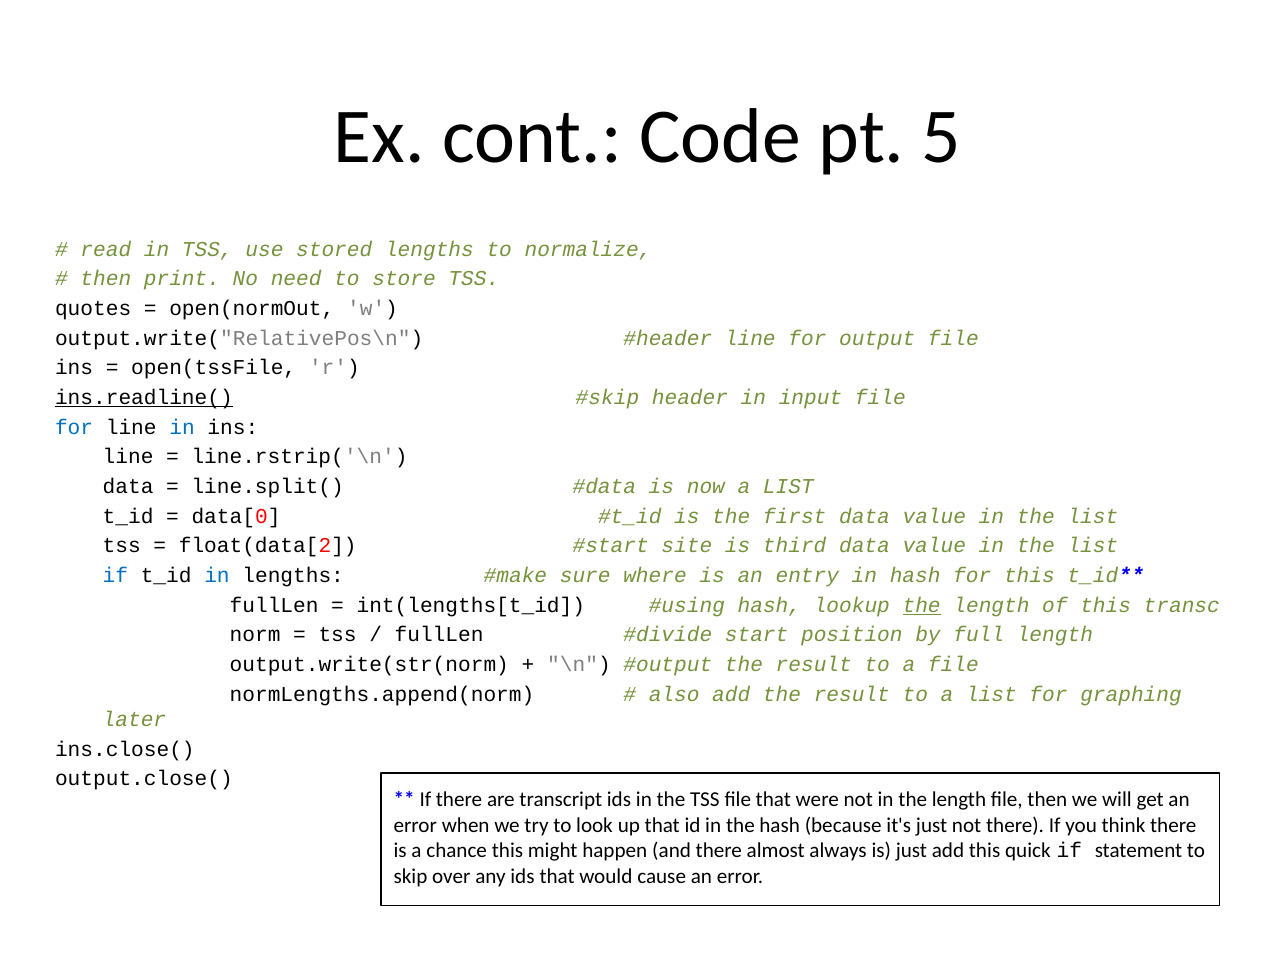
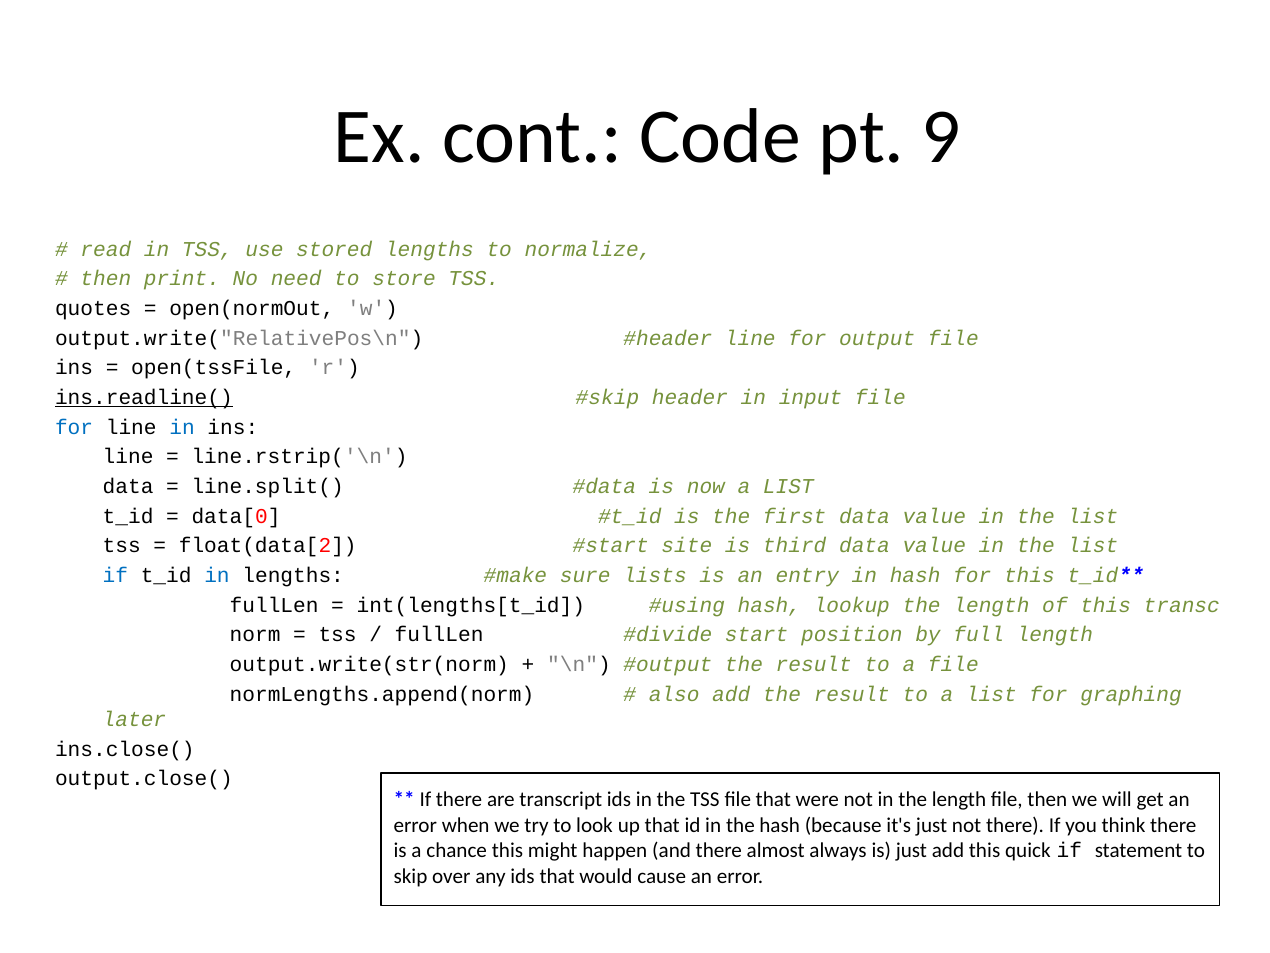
5: 5 -> 9
where: where -> lists
the at (922, 605) underline: present -> none
